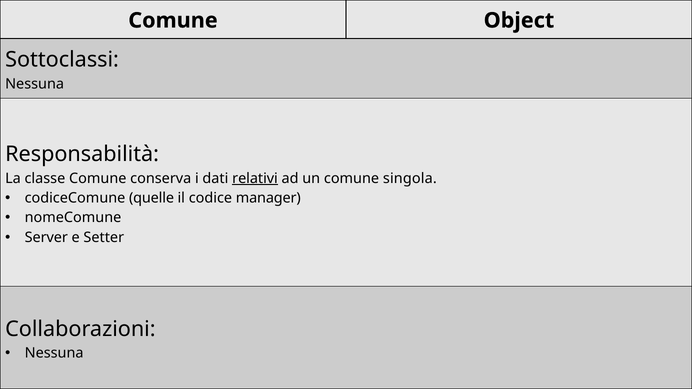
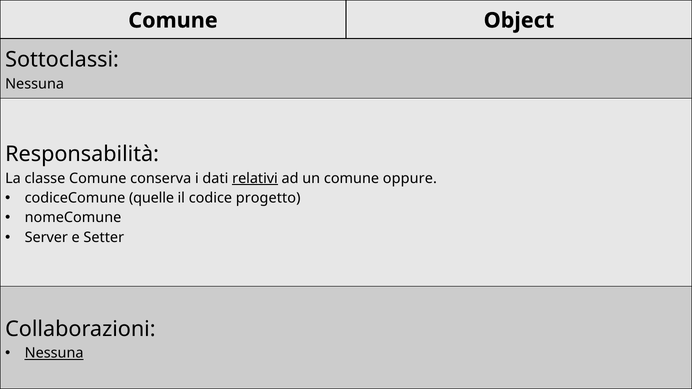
singola: singola -> oppure
manager: manager -> progetto
Nessuna at (54, 353) underline: none -> present
